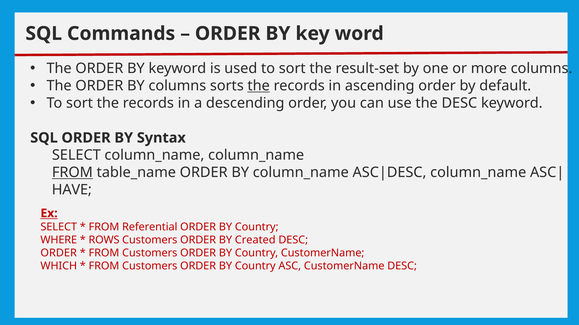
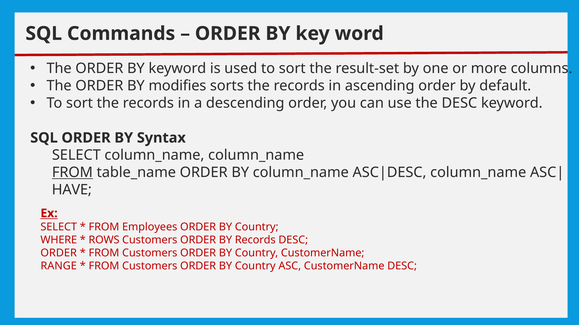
BY columns: columns -> modifies
the at (259, 86) underline: present -> none
Referential: Referential -> Employees
BY Created: Created -> Records
WHICH: WHICH -> RANGE
